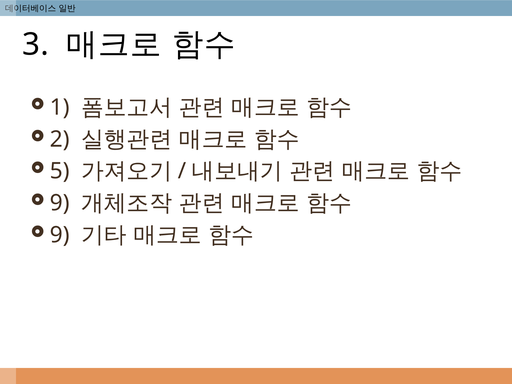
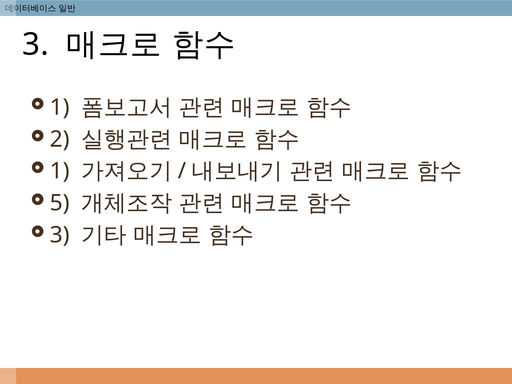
5 at (60, 171): 5 -> 1
9 at (60, 203): 9 -> 5
9 at (60, 235): 9 -> 3
